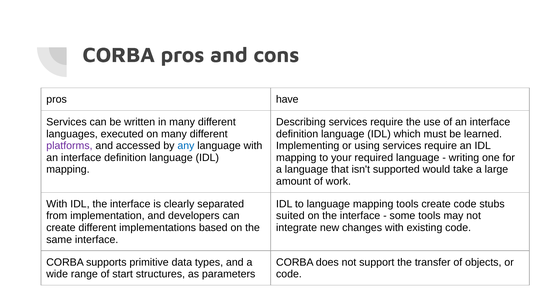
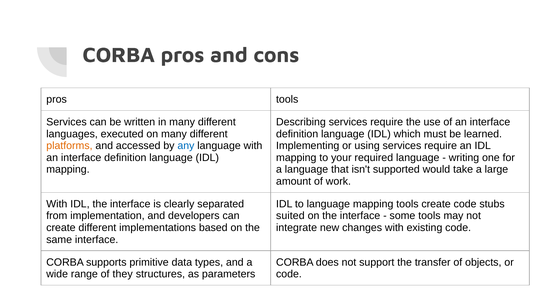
pros have: have -> tools
platforms colour: purple -> orange
start: start -> they
